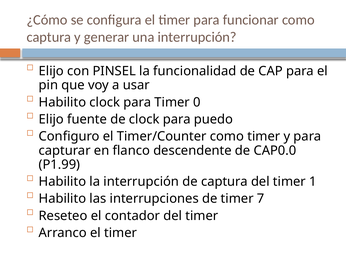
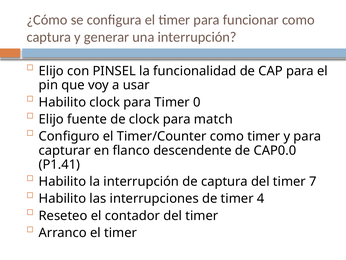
puedo: puedo -> match
P1.99: P1.99 -> P1.41
1: 1 -> 7
7: 7 -> 4
